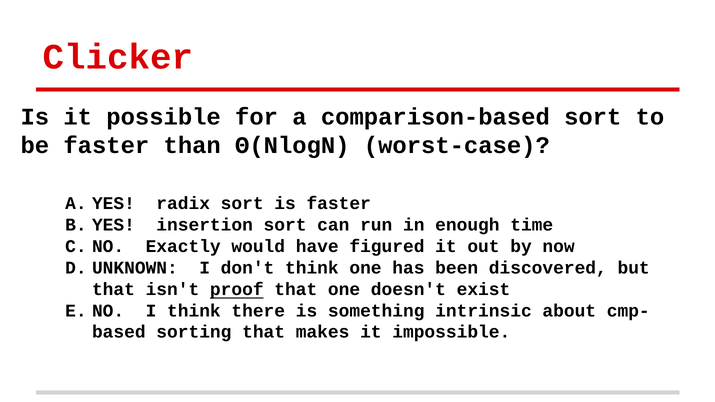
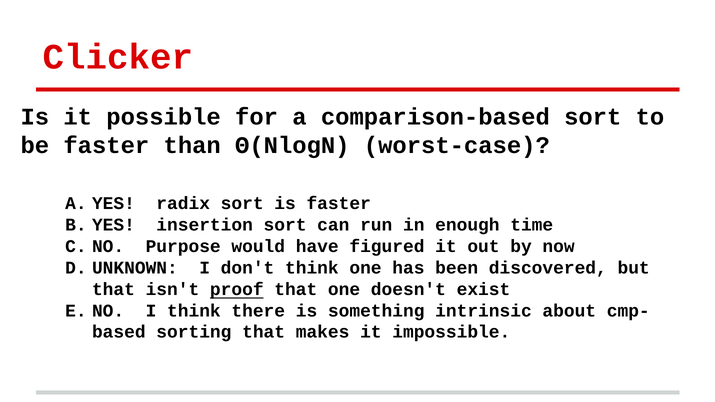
Exactly: Exactly -> Purpose
